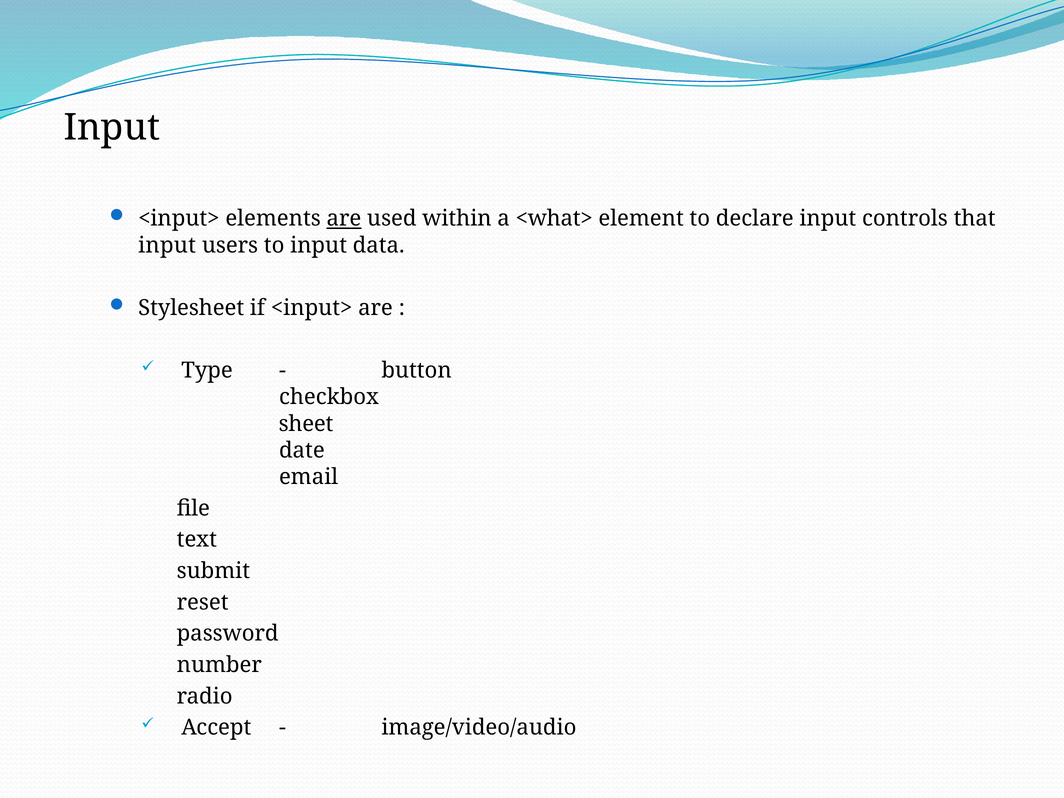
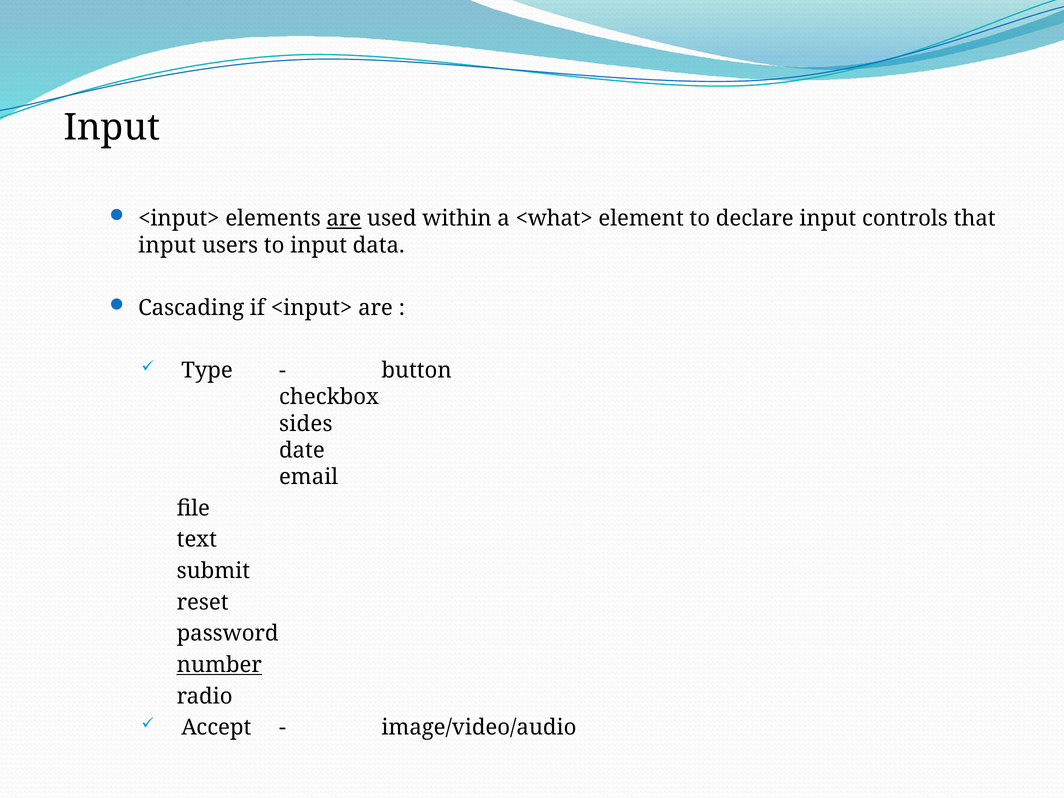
Stylesheet: Stylesheet -> Cascading
sheet: sheet -> sides
number underline: none -> present
